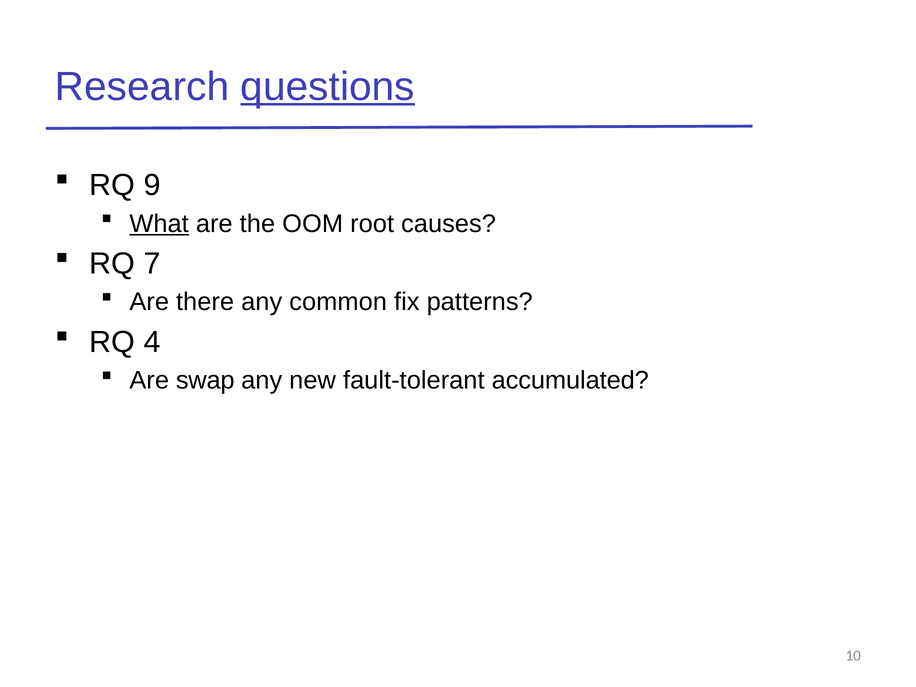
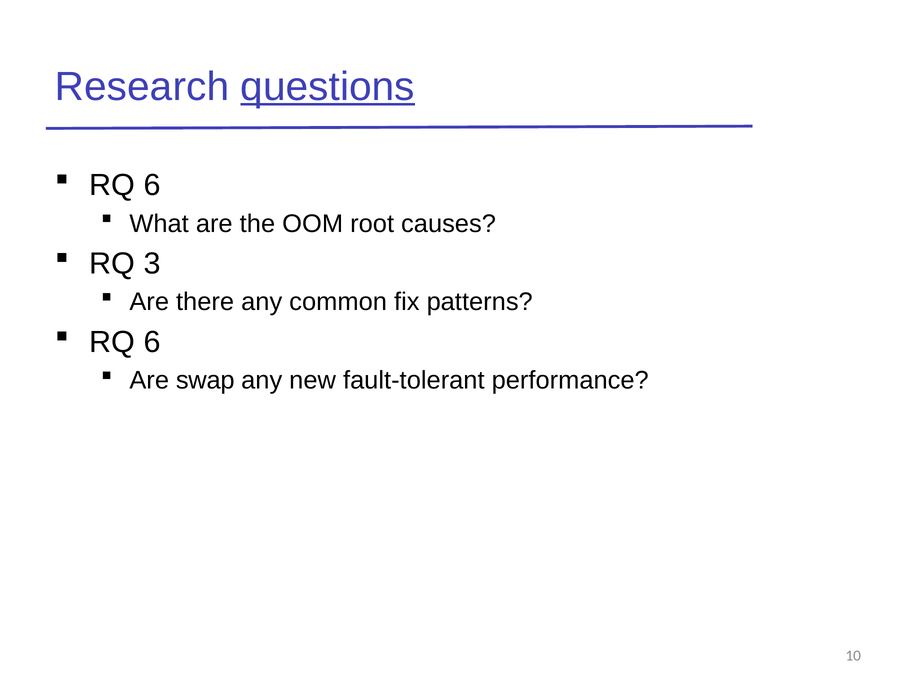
9 at (152, 185): 9 -> 6
What underline: present -> none
7: 7 -> 3
4 at (152, 342): 4 -> 6
accumulated: accumulated -> performance
